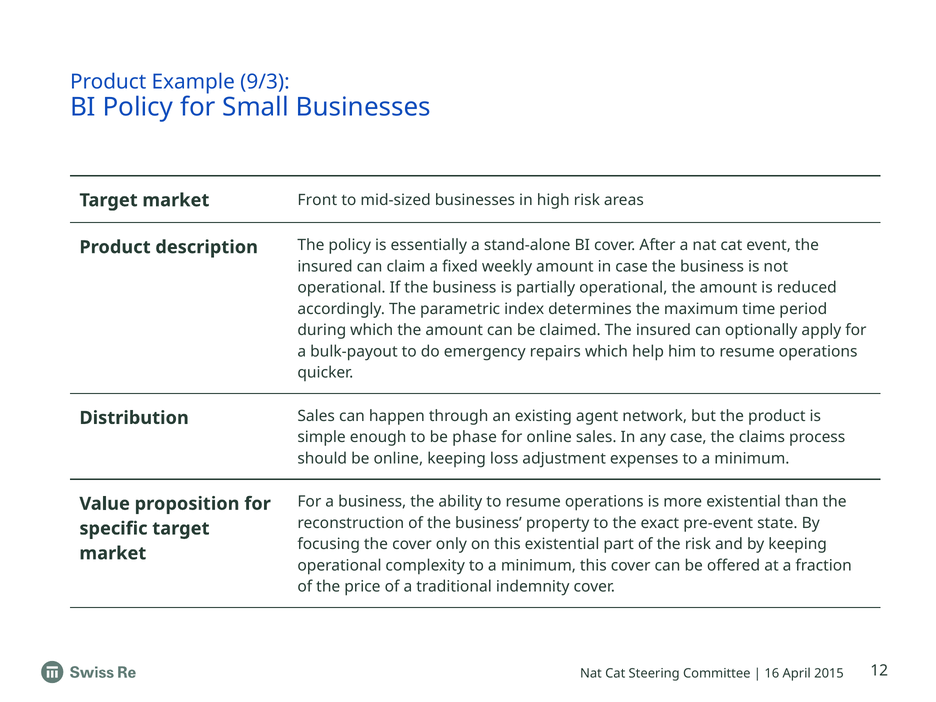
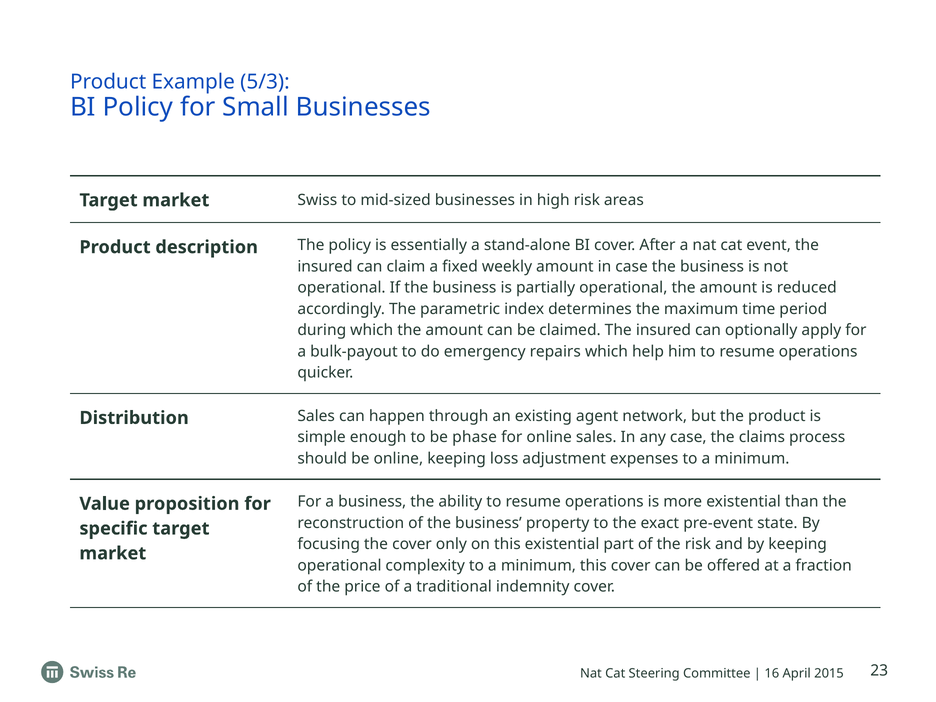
9/3: 9/3 -> 5/3
Front: Front -> Swiss
12: 12 -> 23
